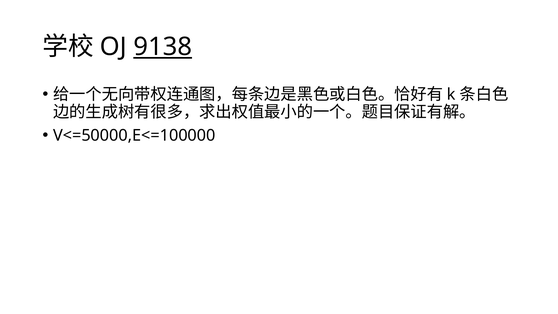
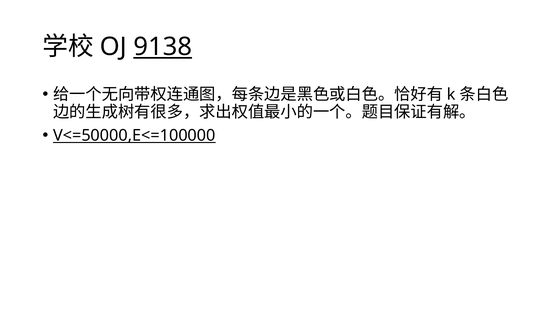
V<=50000,E<=100000 underline: none -> present
